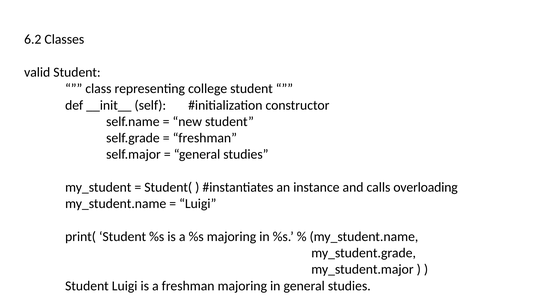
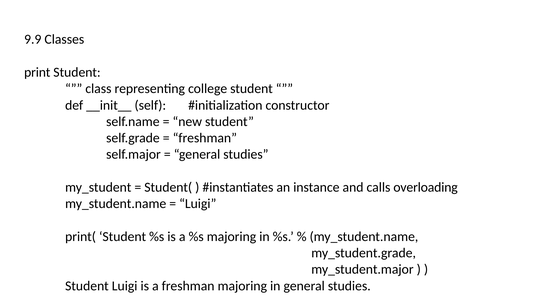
6.2: 6.2 -> 9.9
valid: valid -> print
